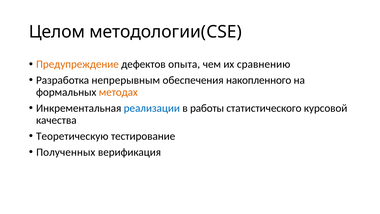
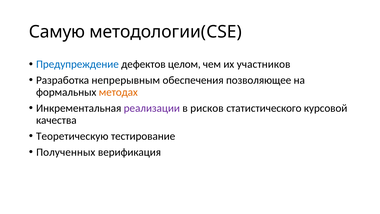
Целом: Целом -> Самую
Предупреждение colour: orange -> blue
опыта: опыта -> целом
сравнению: сравнению -> участников
накопленного: накопленного -> позволяющее
реализации colour: blue -> purple
работы: работы -> рисков
